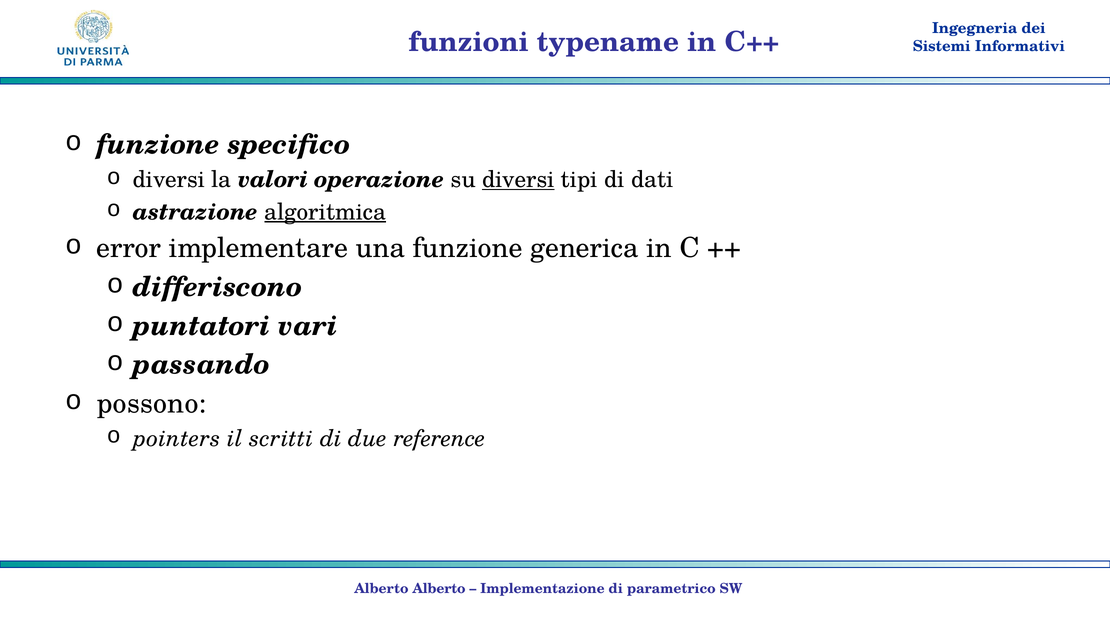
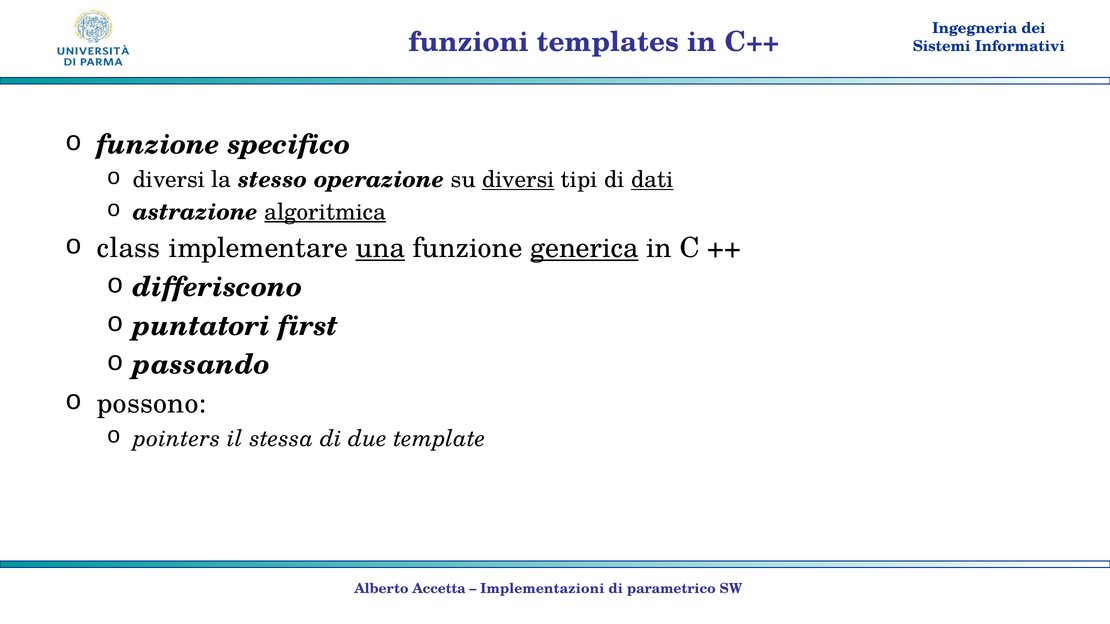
typename: typename -> templates
valori: valori -> stesso
dati underline: none -> present
error: error -> class
una underline: none -> present
generica underline: none -> present
vari: vari -> first
scritti: scritti -> stessa
reference: reference -> template
Alberto Alberto: Alberto -> Accetta
Implementazione: Implementazione -> Implementazioni
